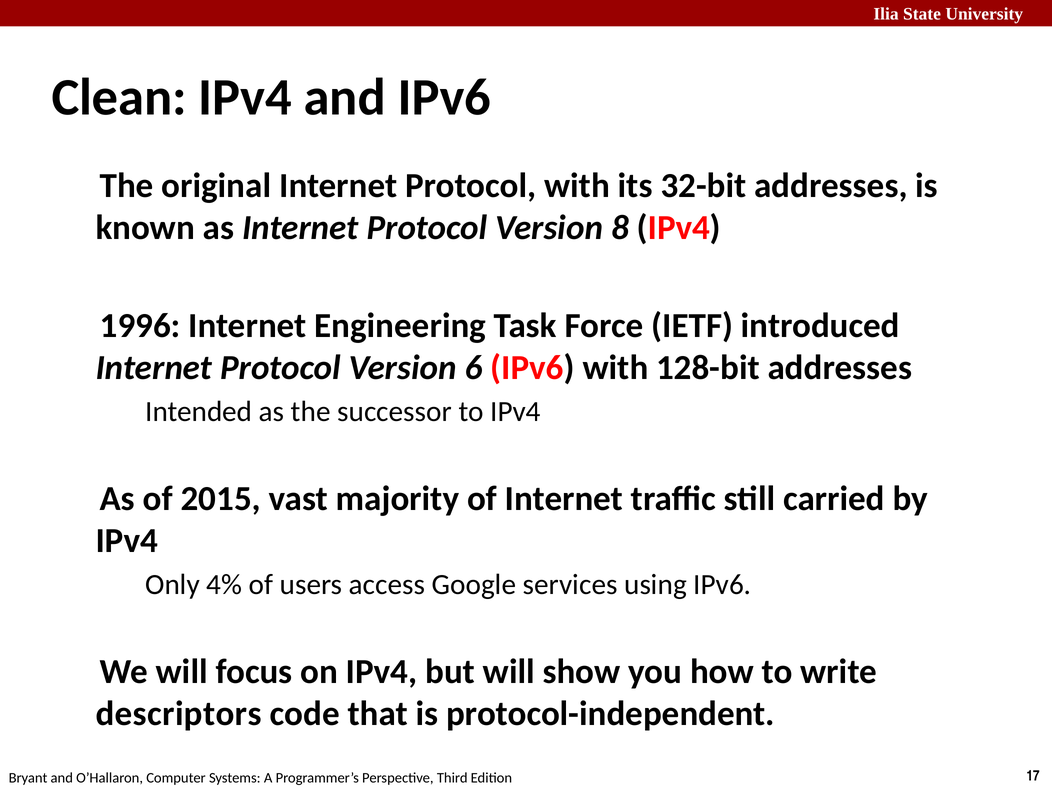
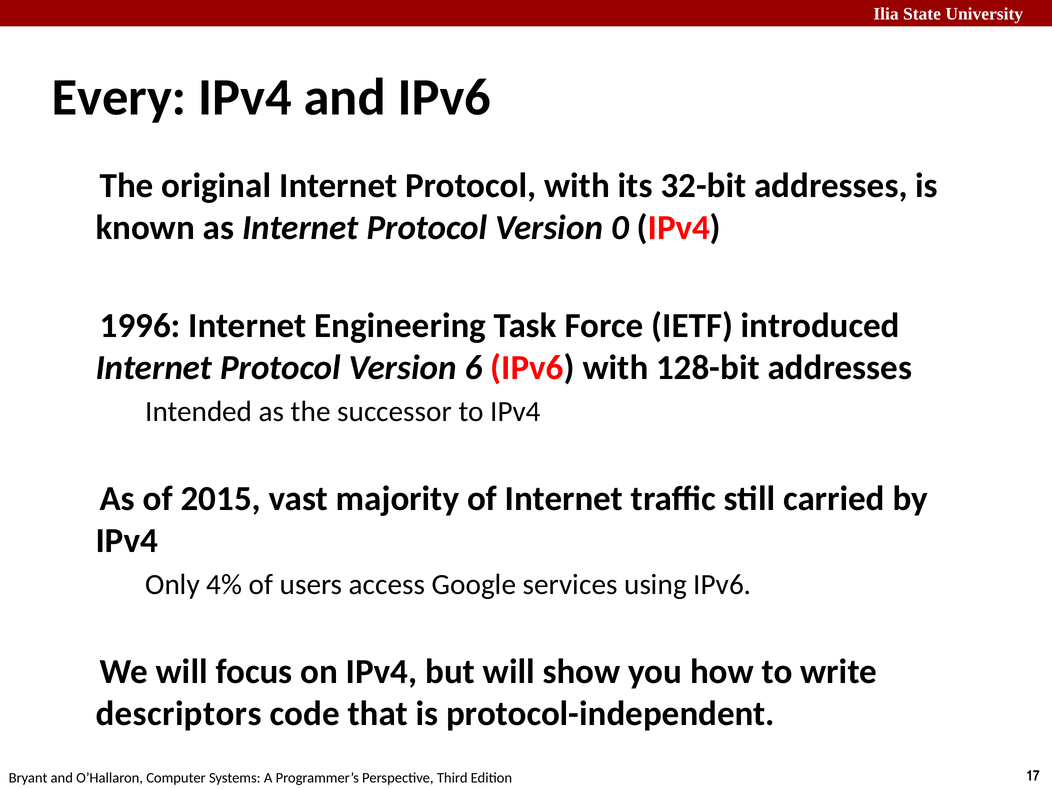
Clean: Clean -> Every
8: 8 -> 0
